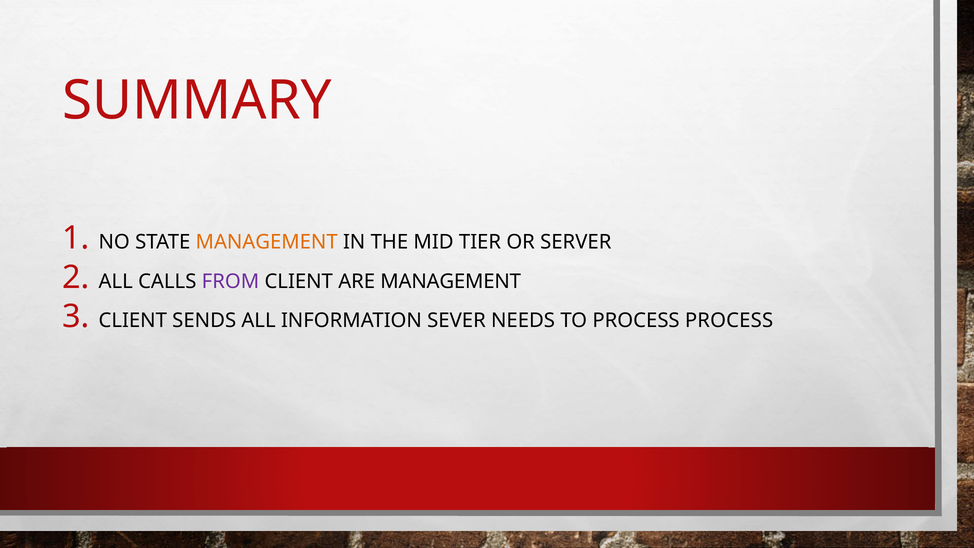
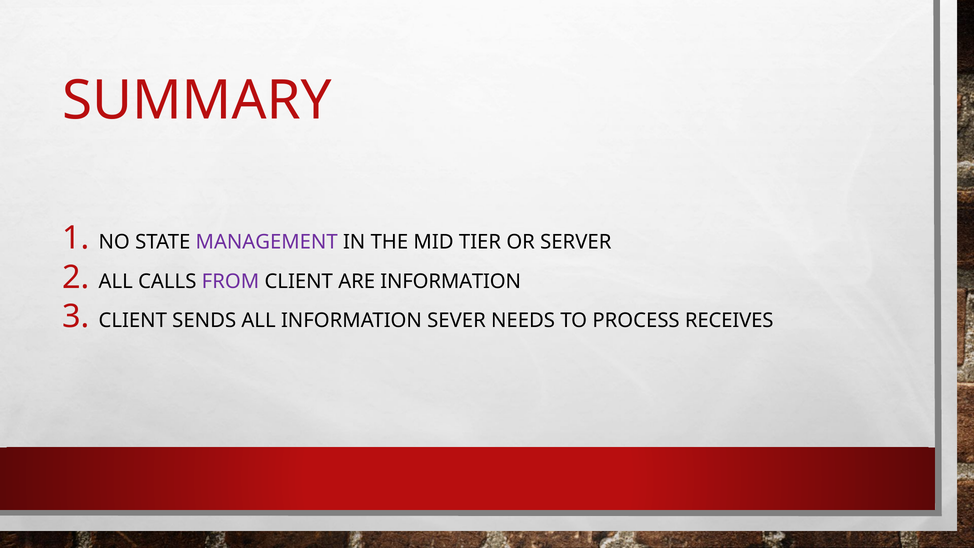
MANAGEMENT at (267, 242) colour: orange -> purple
ARE MANAGEMENT: MANAGEMENT -> INFORMATION
PROCESS PROCESS: PROCESS -> RECEIVES
